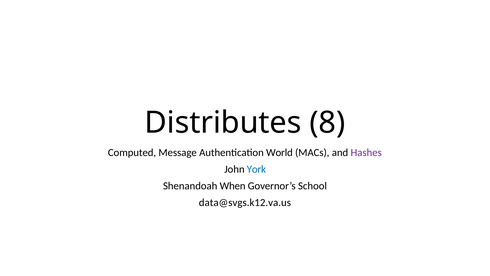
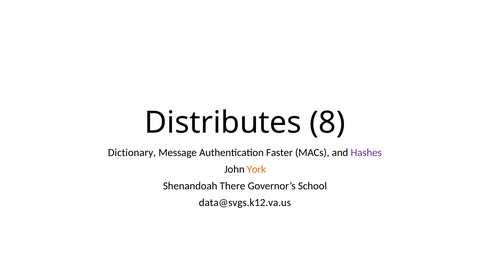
Computed: Computed -> Dictionary
World: World -> Faster
York colour: blue -> orange
When: When -> There
